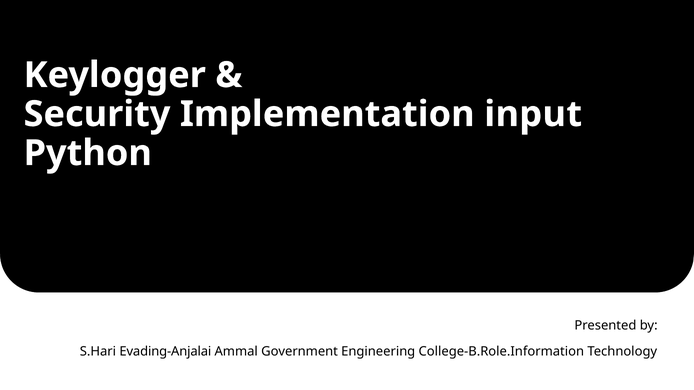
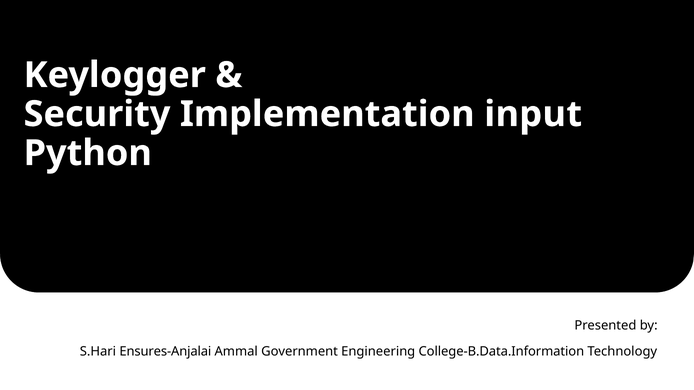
Evading-Anjalai: Evading-Anjalai -> Ensures-Anjalai
College-B.Role.Information: College-B.Role.Information -> College-B.Data.Information
